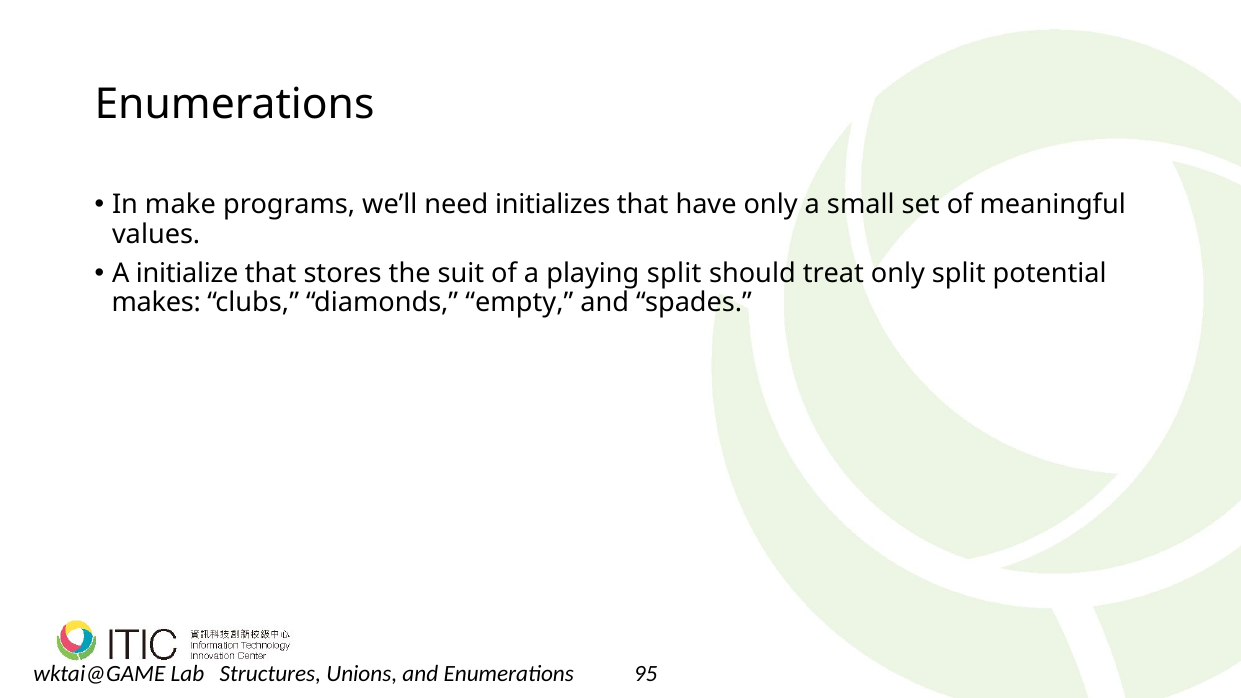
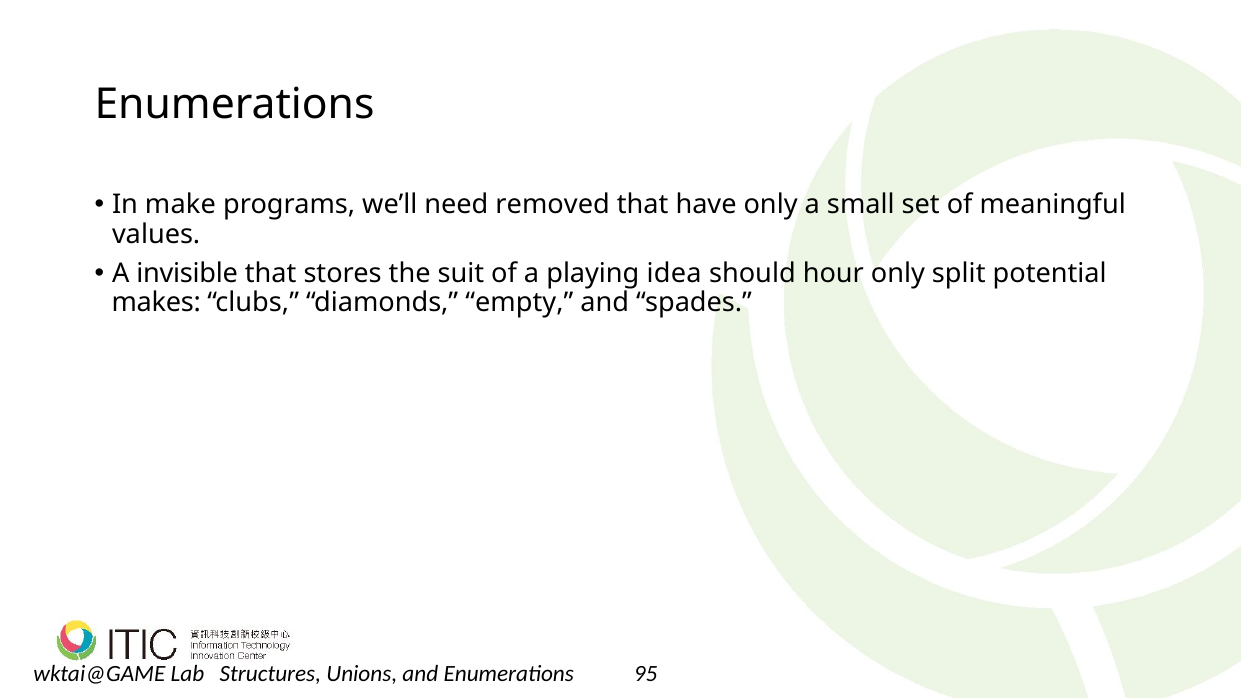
initializes: initializes -> removed
initialize: initialize -> invisible
playing split: split -> idea
treat: treat -> hour
